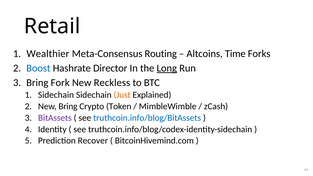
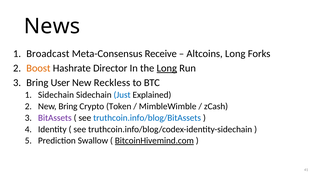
Retail: Retail -> News
Wealthier: Wealthier -> Broadcast
Routing: Routing -> Receive
Altcoins Time: Time -> Long
Boost colour: blue -> orange
Fork: Fork -> User
Just colour: orange -> blue
Recover: Recover -> Swallow
BitcoinHivemind.com underline: none -> present
